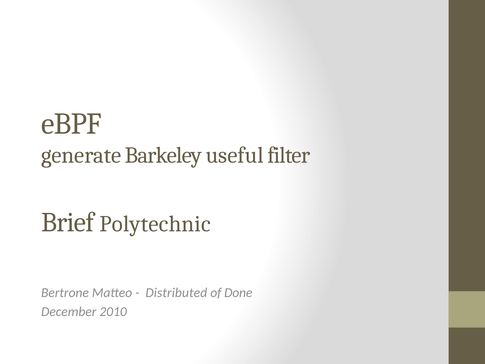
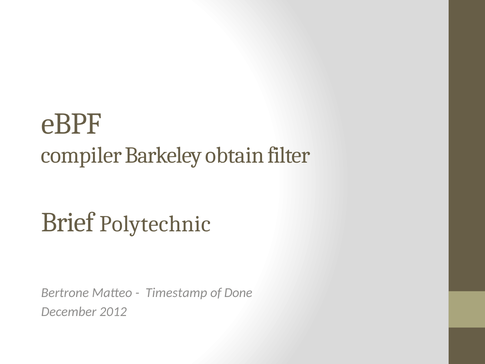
generate: generate -> compiler
useful: useful -> obtain
Distributed: Distributed -> Timestamp
2010: 2010 -> 2012
